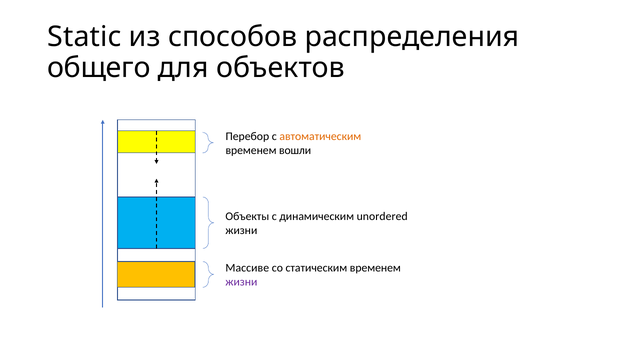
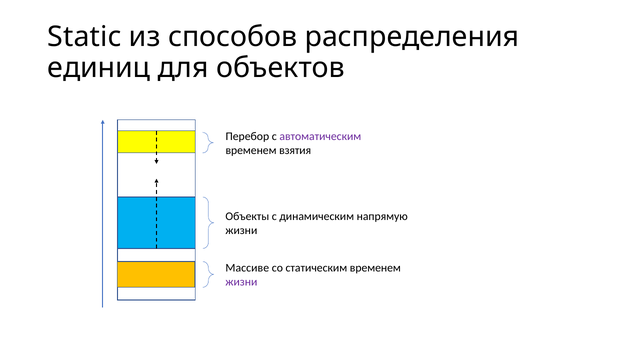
общего: общего -> единиц
автоматическим colour: orange -> purple
вошли: вошли -> взятия
unordered: unordered -> напрямую
